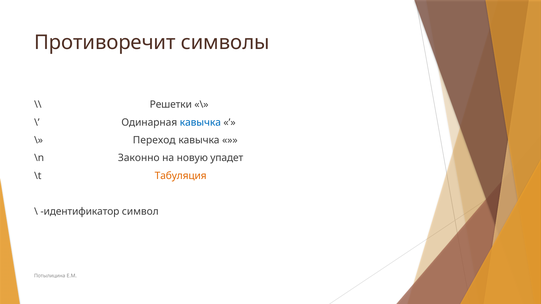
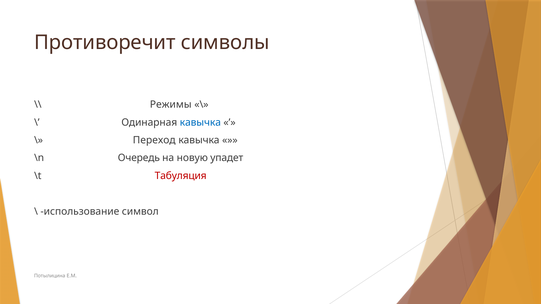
Решетки: Решетки -> Режимы
Законно: Законно -> Очередь
Табуляция colour: orange -> red
идентификатор: идентификатор -> использование
